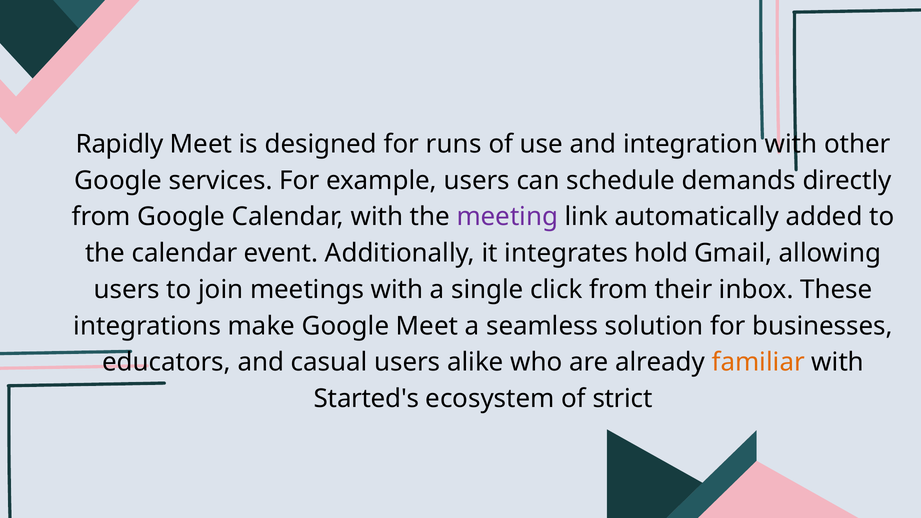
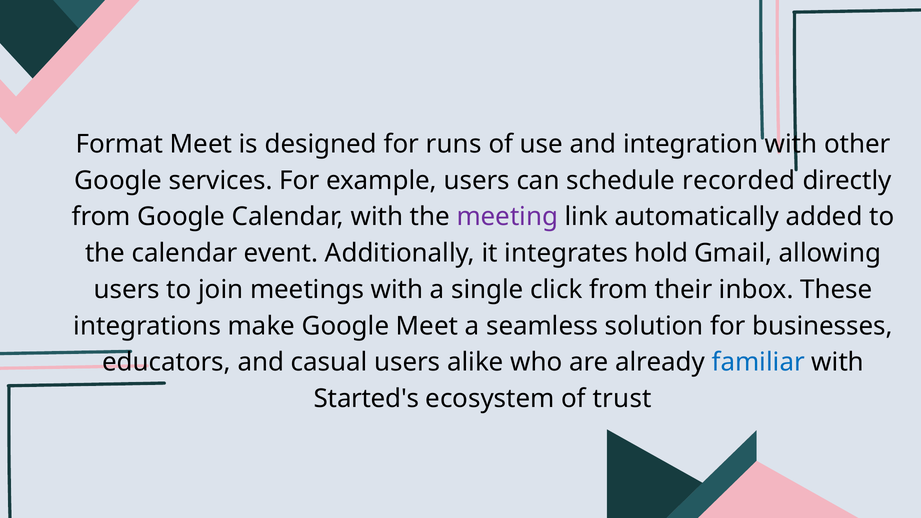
Rapidly: Rapidly -> Format
demands: demands -> recorded
familiar colour: orange -> blue
strict: strict -> trust
